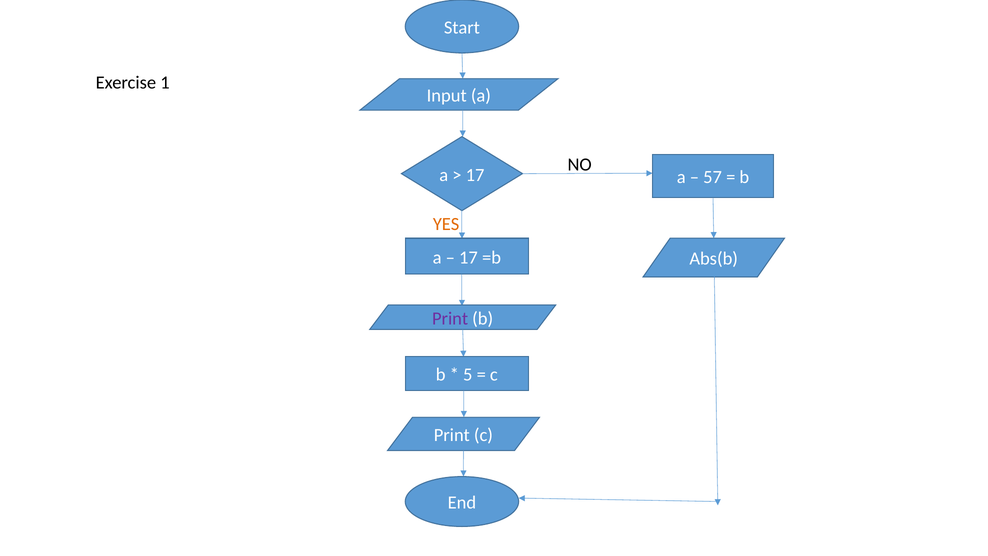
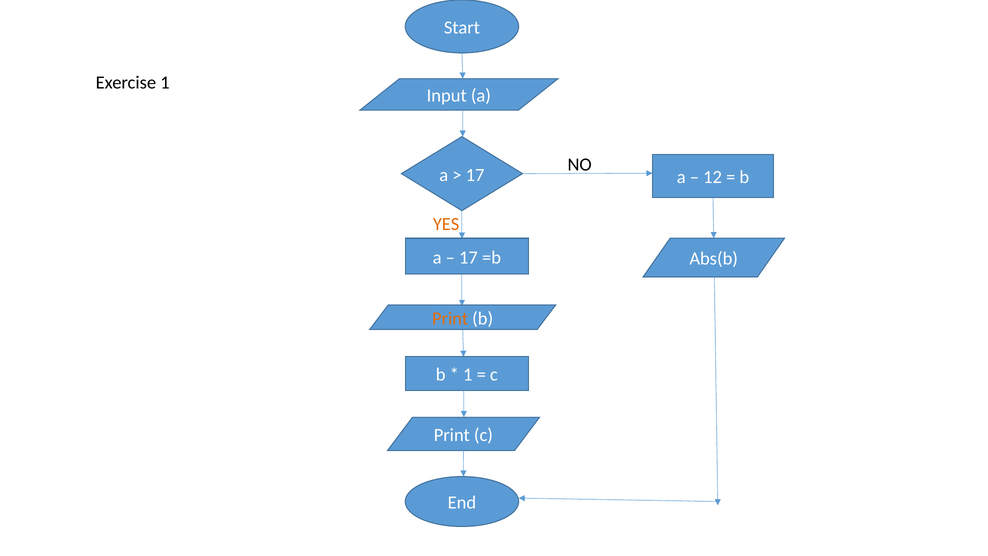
57: 57 -> 12
Print at (450, 318) colour: purple -> orange
5 at (468, 375): 5 -> 1
